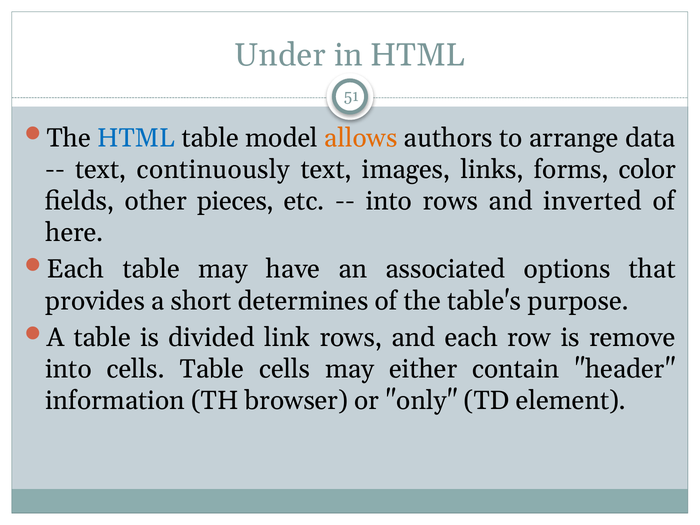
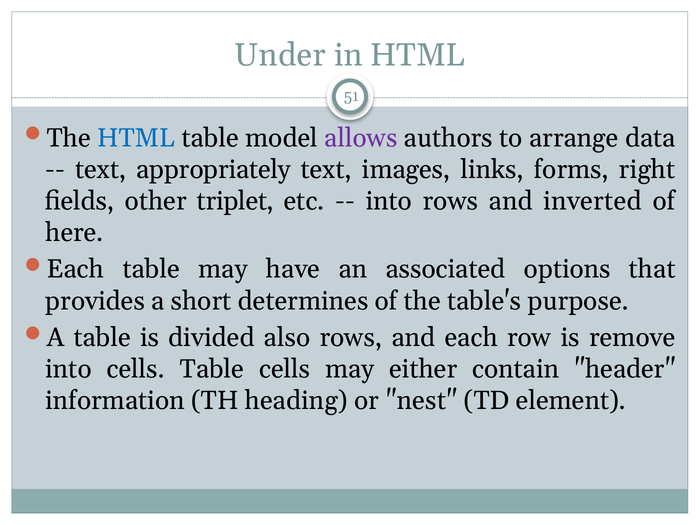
allows colour: orange -> purple
continuously: continuously -> appropriately
color: color -> right
pieces: pieces -> triplet
link: link -> also
browser: browser -> heading
only: only -> nest
